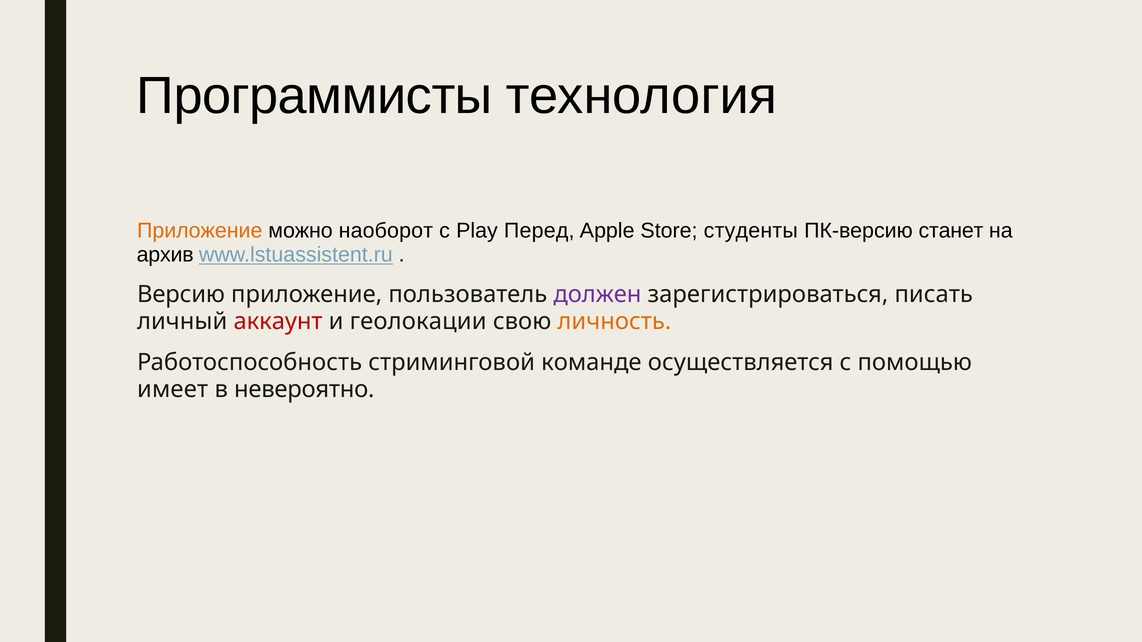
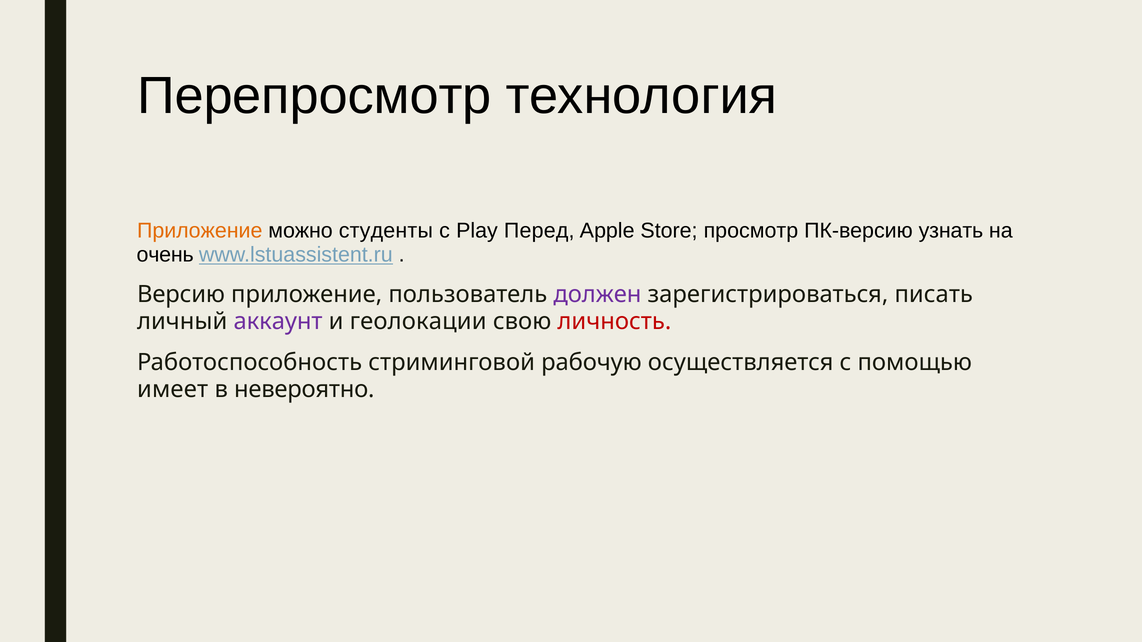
Программисты: Программисты -> Перепросмотр
наоборот: наоборот -> студенты
студенты: студенты -> просмотр
станет: станет -> узнать
архив: архив -> очень
аккаунт colour: red -> purple
личность colour: orange -> red
команде: команде -> рабочую
